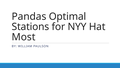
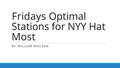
Pandas: Pandas -> Fridays
